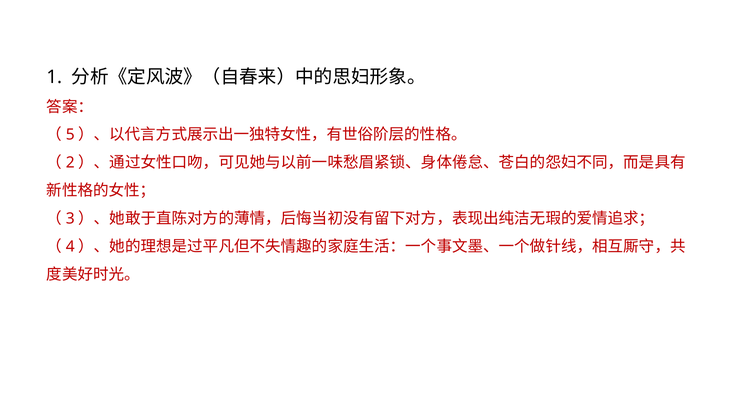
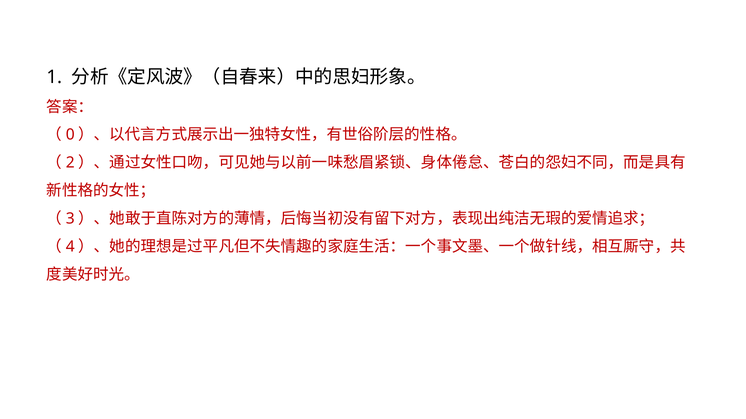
5: 5 -> 0
